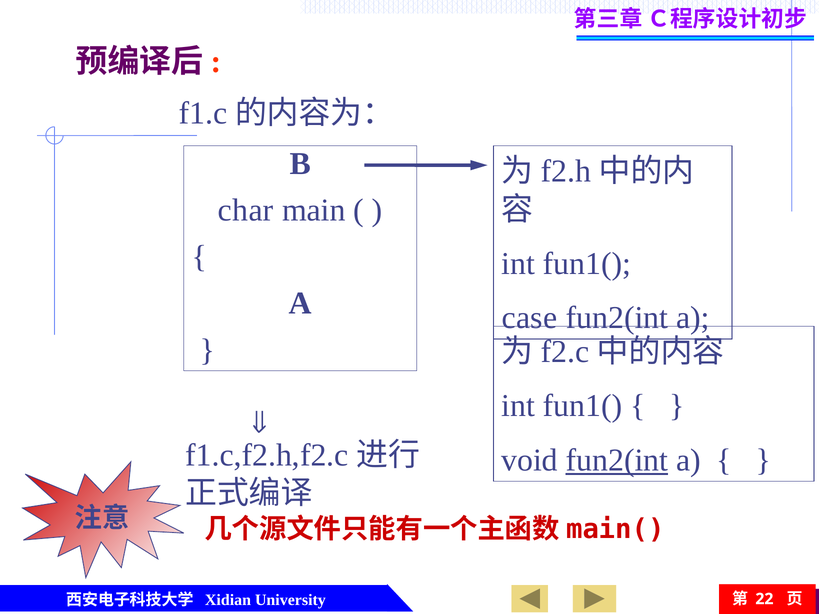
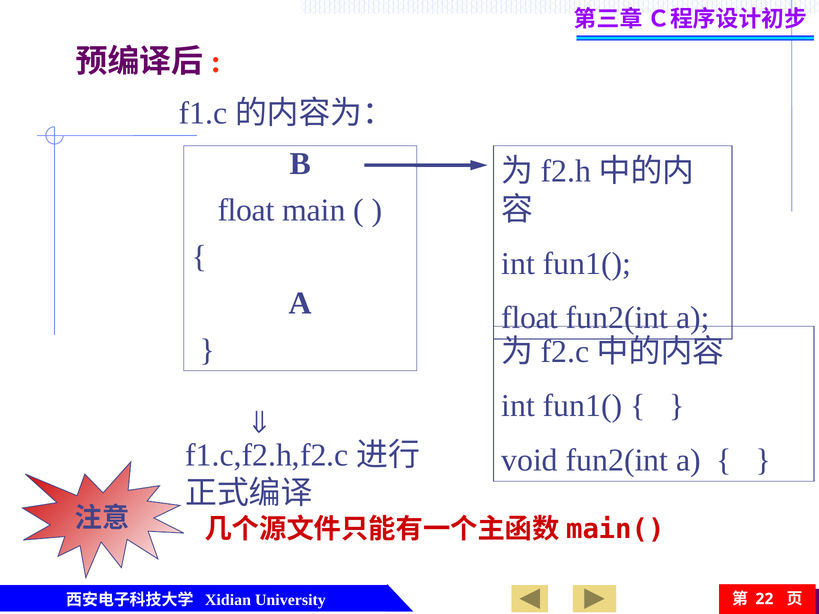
char at (246, 211): char -> float
case at (529, 318): case -> float
fun2(int at (617, 460) underline: present -> none
